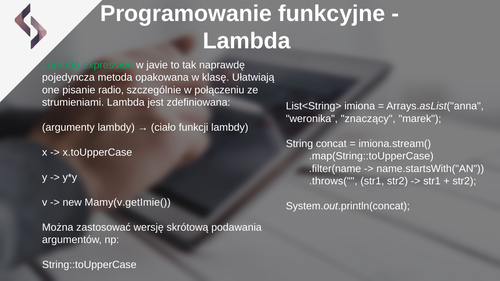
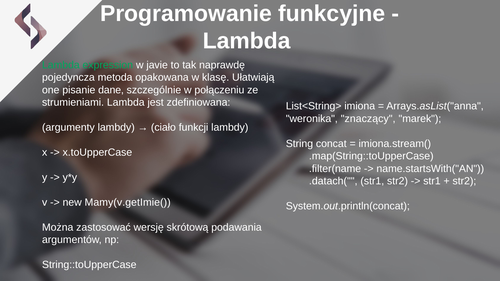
radio: radio -> dane
.throws(: .throws( -> .datach(
